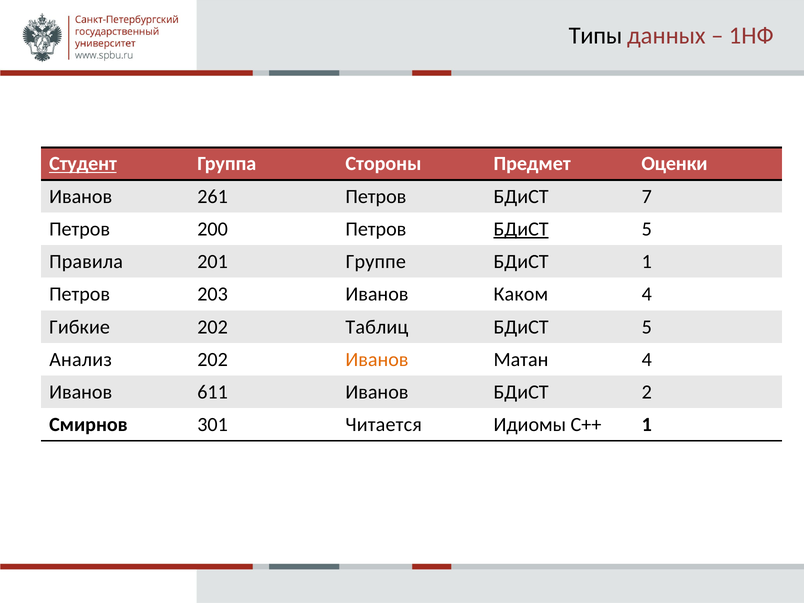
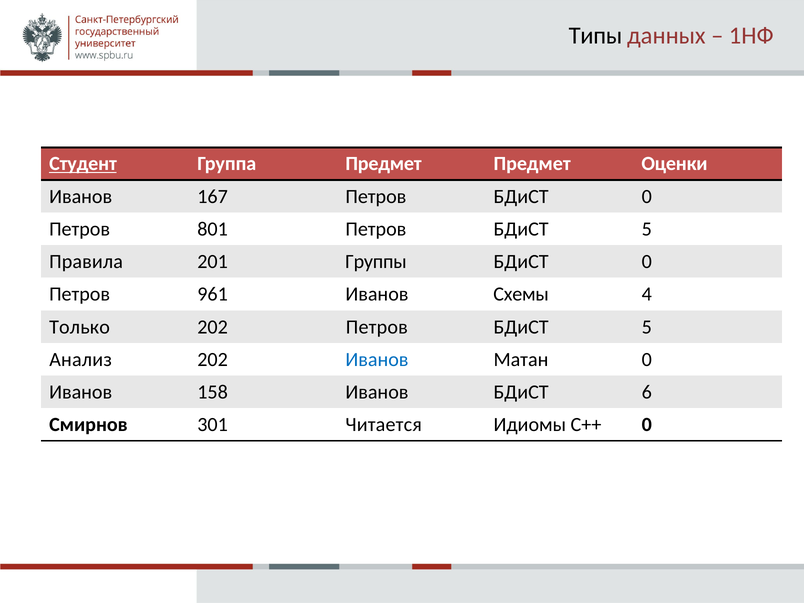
Группа Стороны: Стороны -> Предмет
261: 261 -> 167
Петров БДиСТ 7: 7 -> 0
200: 200 -> 801
БДиСТ at (521, 229) underline: present -> none
Группе: Группе -> Группы
1 at (647, 262): 1 -> 0
203: 203 -> 961
Каком: Каком -> Схемы
Гибкие: Гибкие -> Только
202 Таблиц: Таблиц -> Петров
Иванов at (377, 359) colour: orange -> blue
Матан 4: 4 -> 0
611: 611 -> 158
2: 2 -> 6
С++ 1: 1 -> 0
